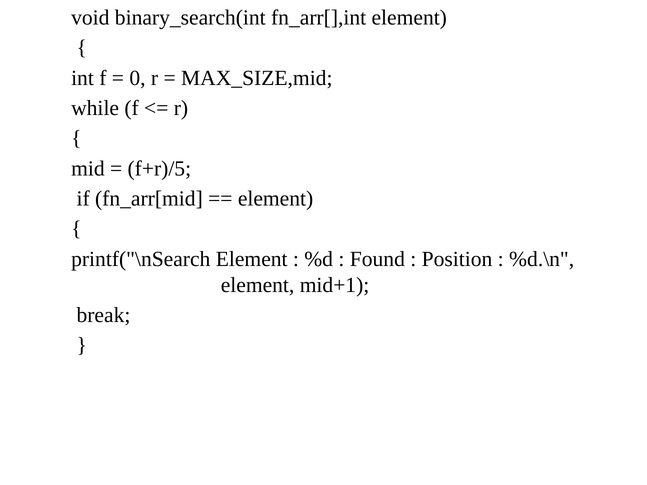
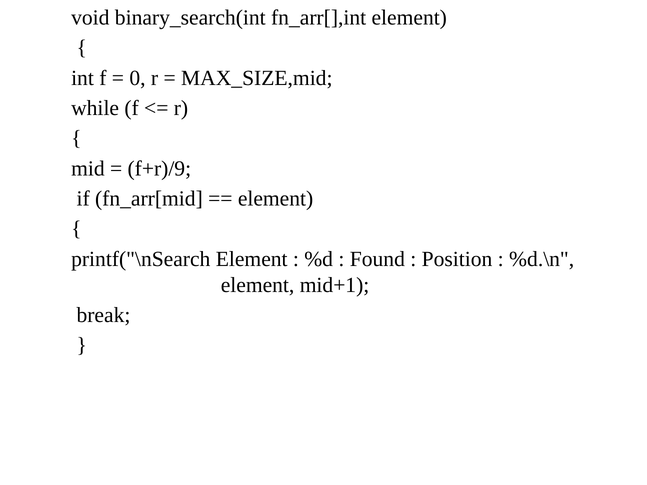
f+r)/5: f+r)/5 -> f+r)/9
